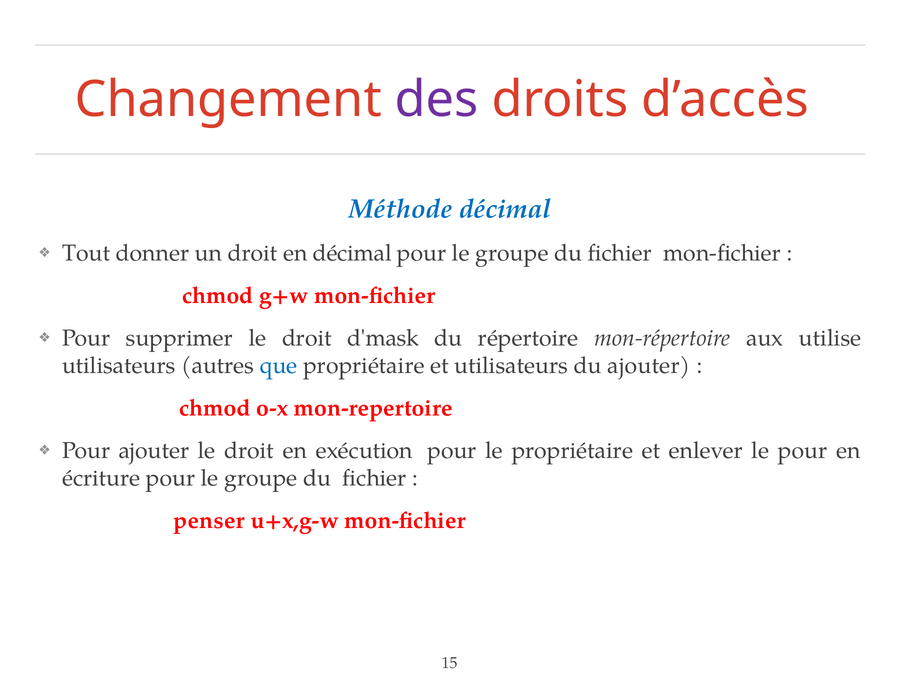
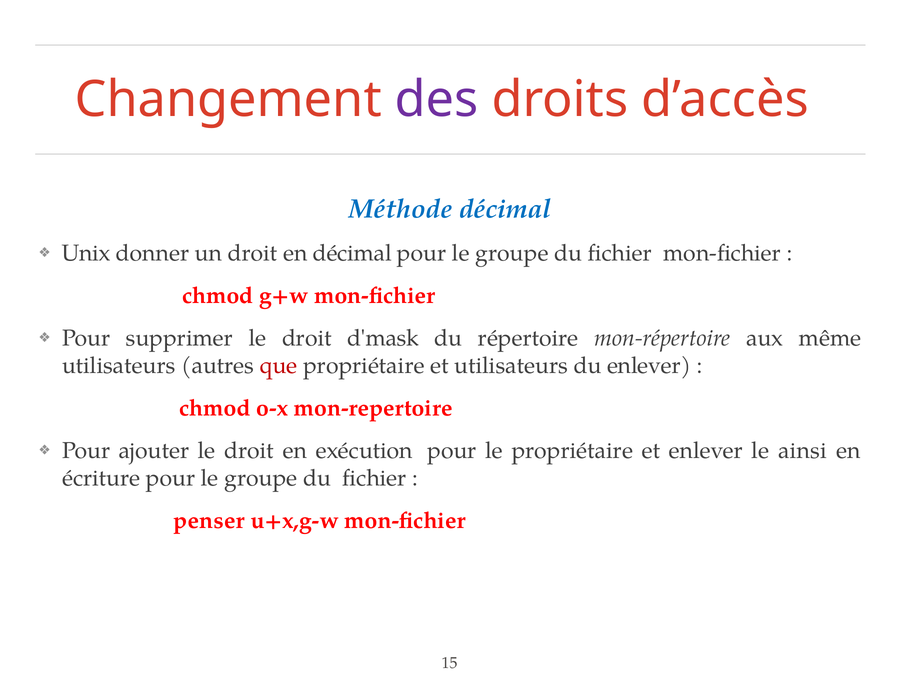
Tout: Tout -> Unix
utilise: utilise -> même
que colour: blue -> red
du ajouter: ajouter -> enlever
le pour: pour -> ainsi
